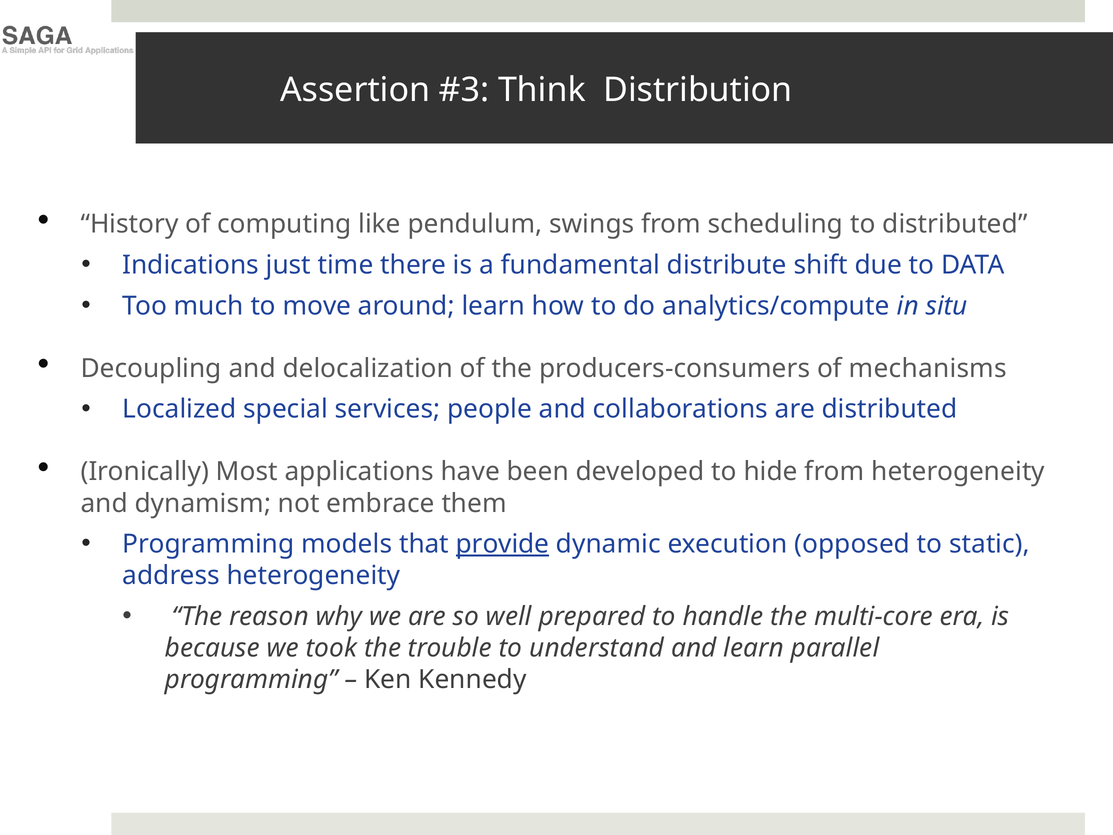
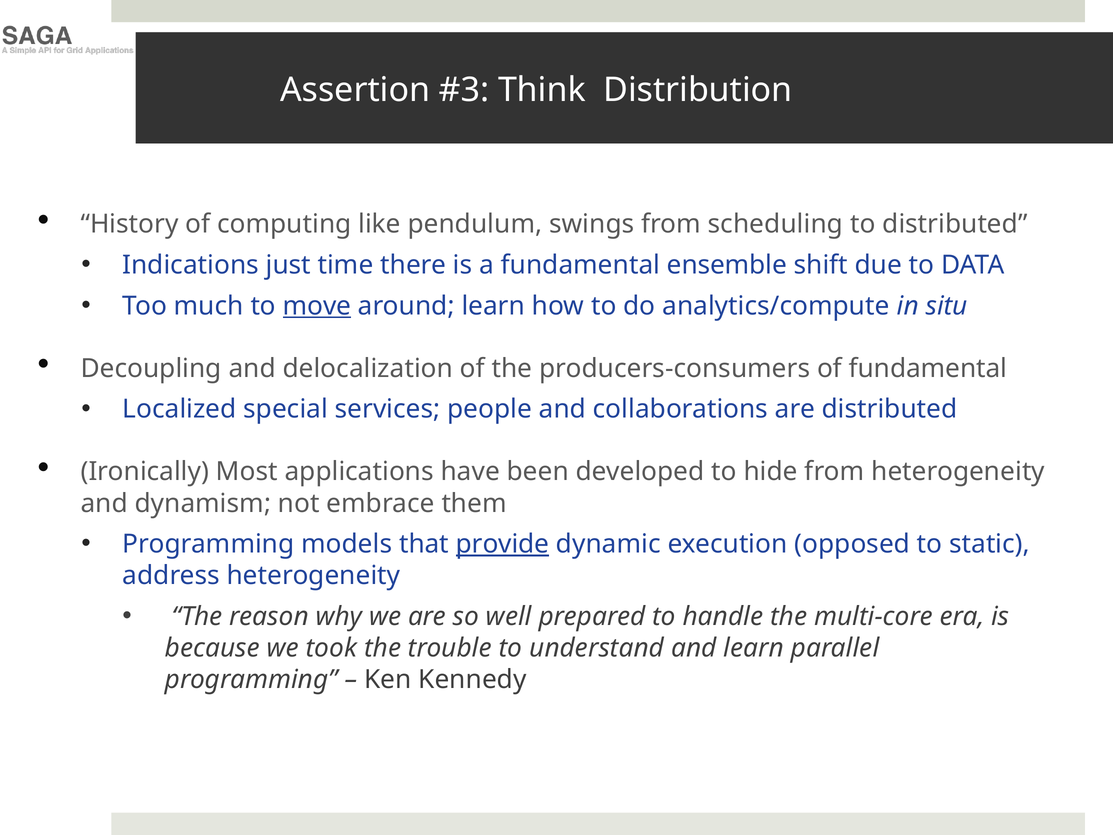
distribute: distribute -> ensemble
move underline: none -> present
of mechanisms: mechanisms -> fundamental
